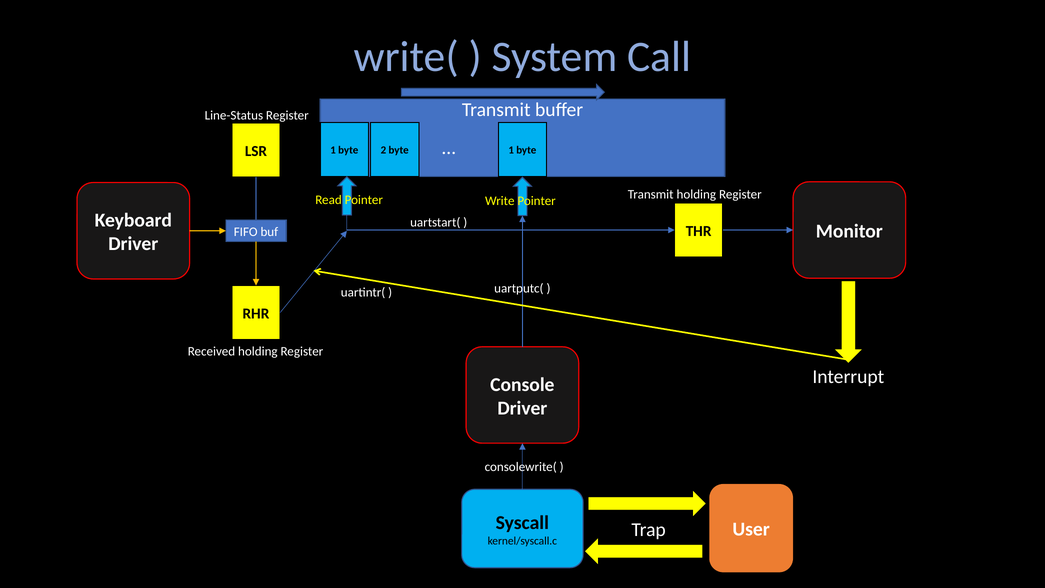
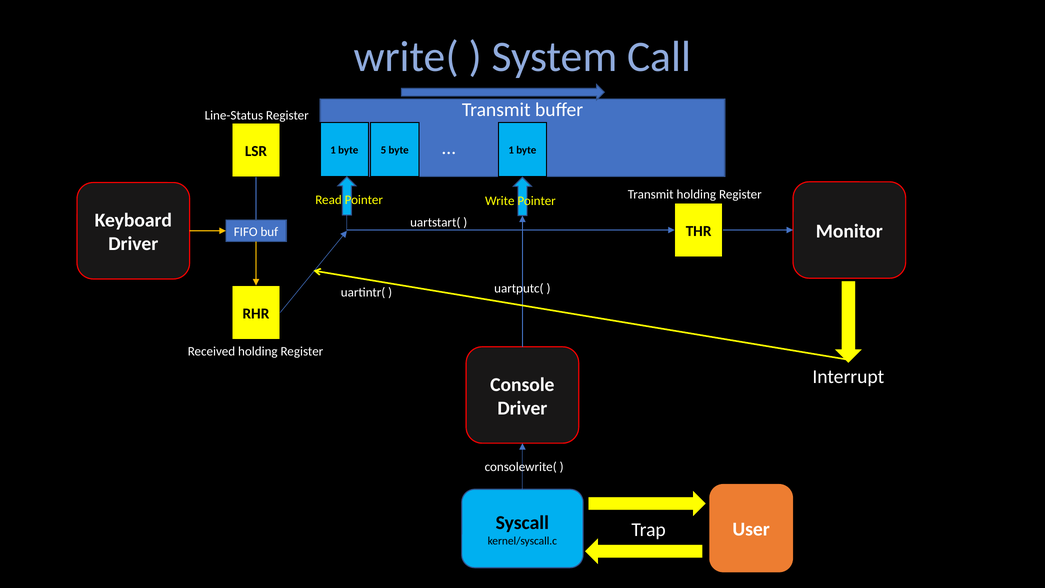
2: 2 -> 5
